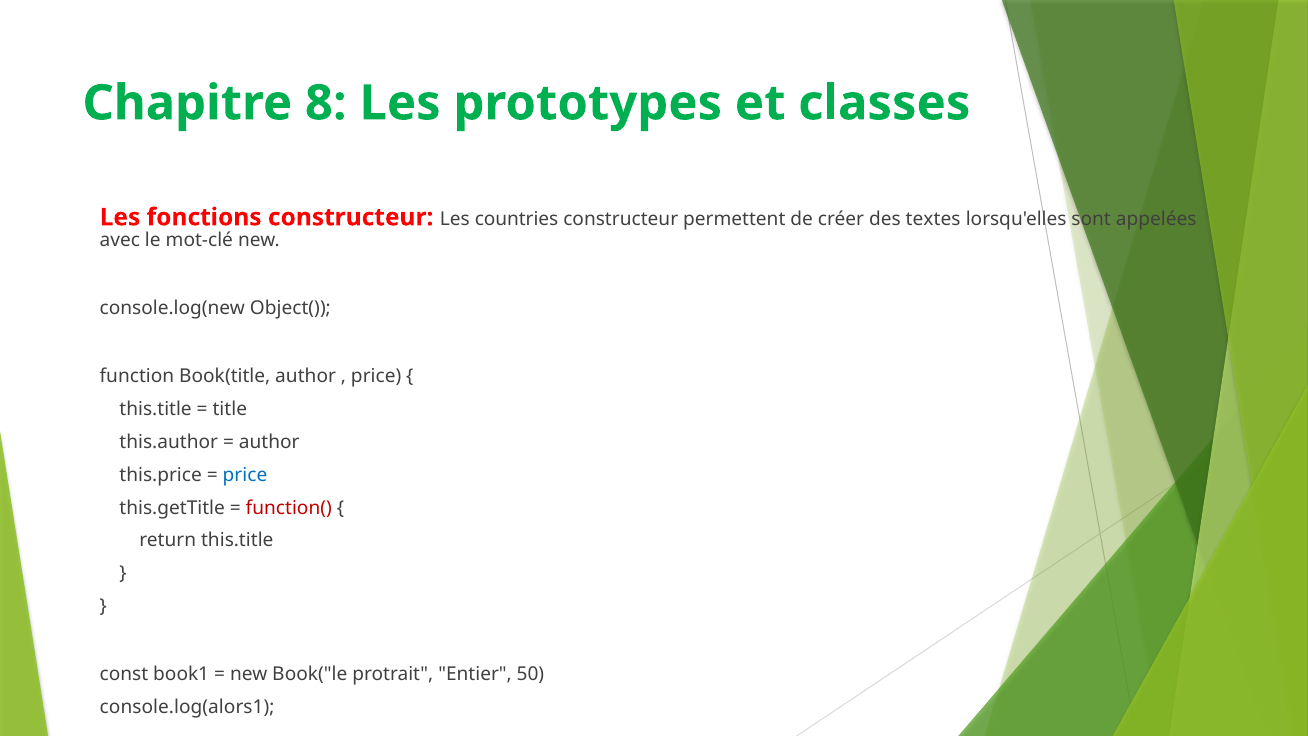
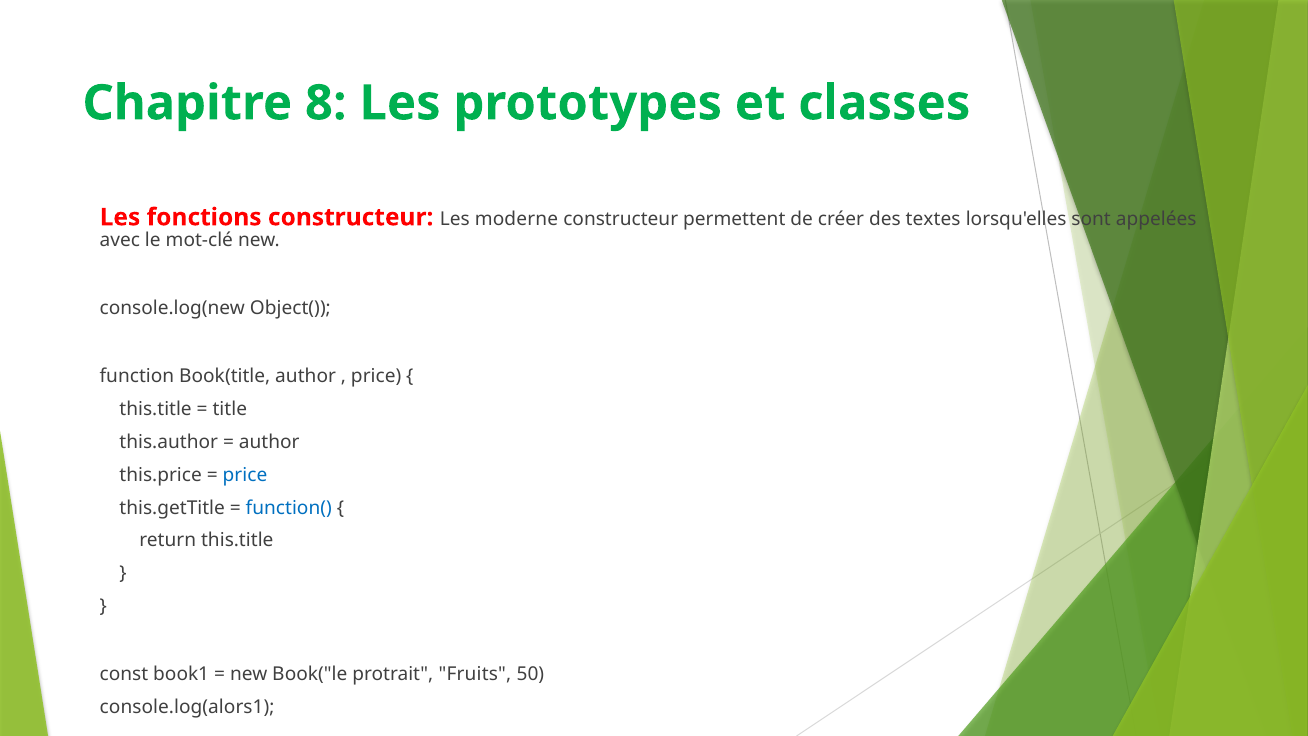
countries: countries -> moderne
function( colour: red -> blue
Entier: Entier -> Fruits
